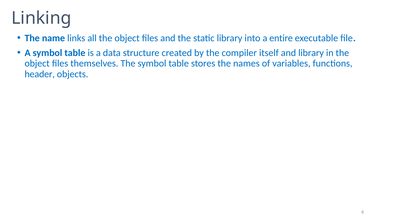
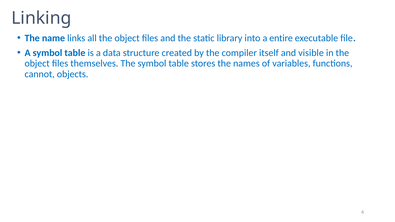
and library: library -> visible
header: header -> cannot
